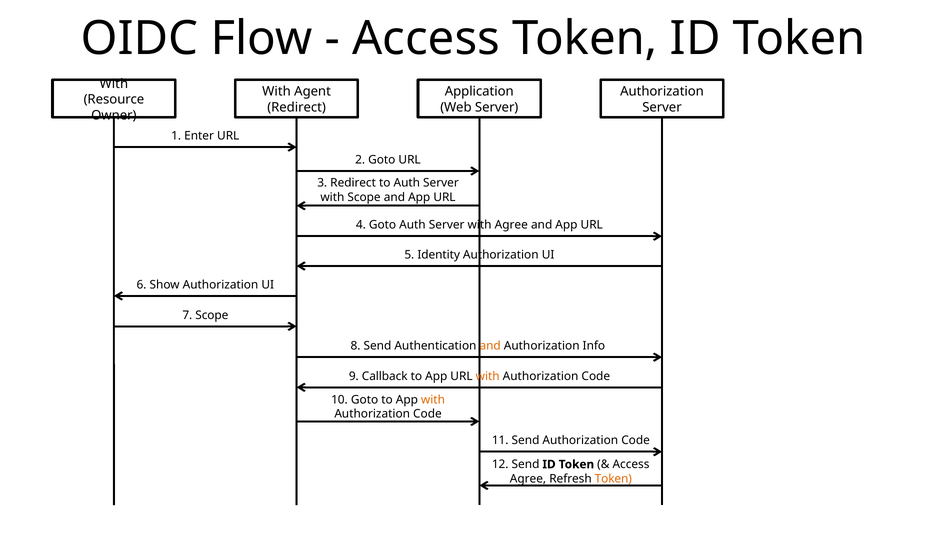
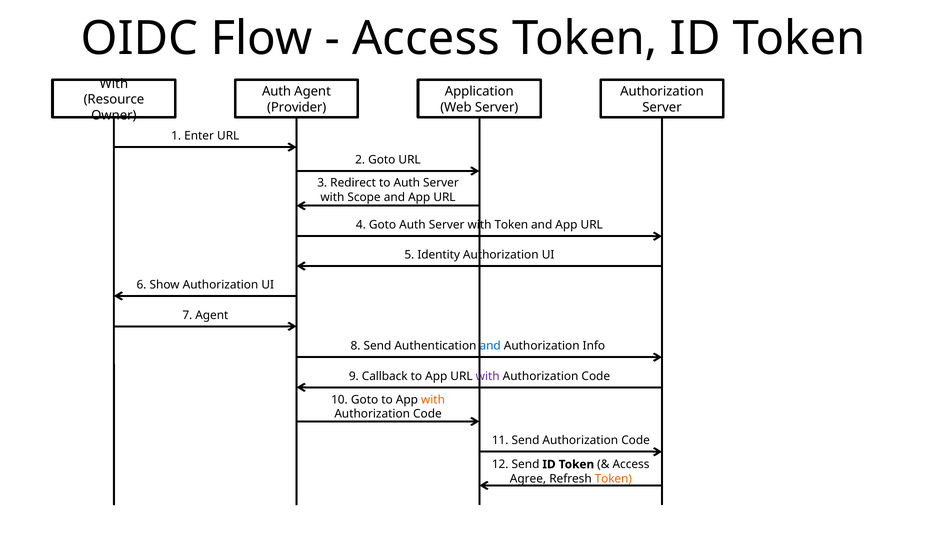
With at (277, 92): With -> Auth
Redirect at (297, 107): Redirect -> Provider
with Agree: Agree -> Token
7 Scope: Scope -> Agent
and at (490, 346) colour: orange -> blue
with at (488, 376) colour: orange -> purple
